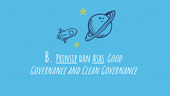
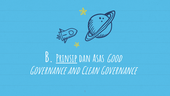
Asas underline: present -> none
